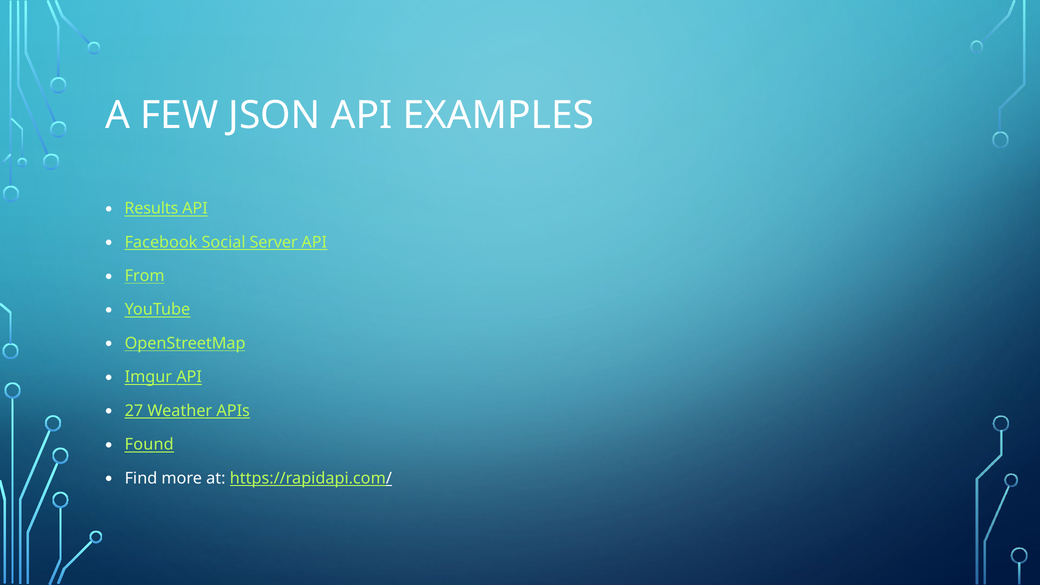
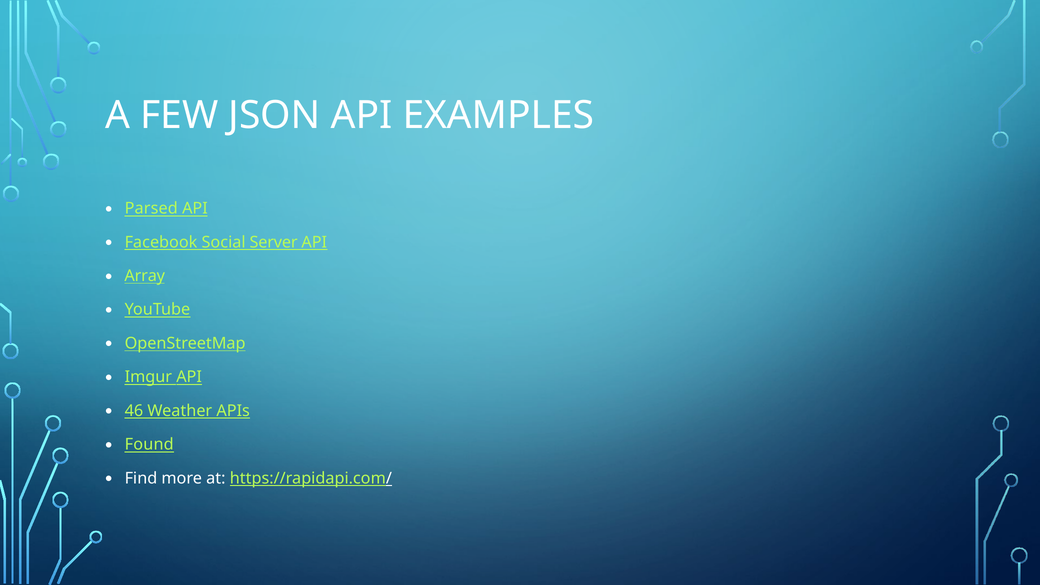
Results: Results -> Parsed
From: From -> Array
27: 27 -> 46
